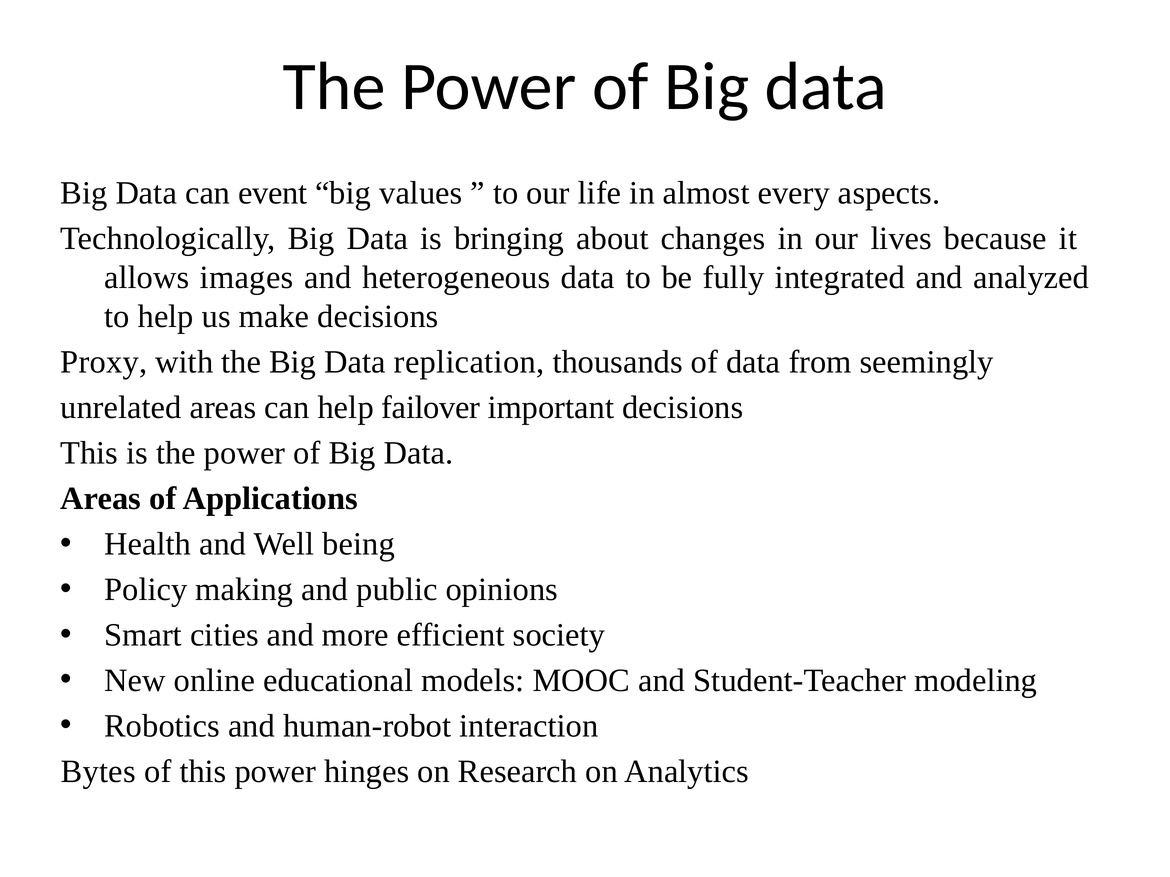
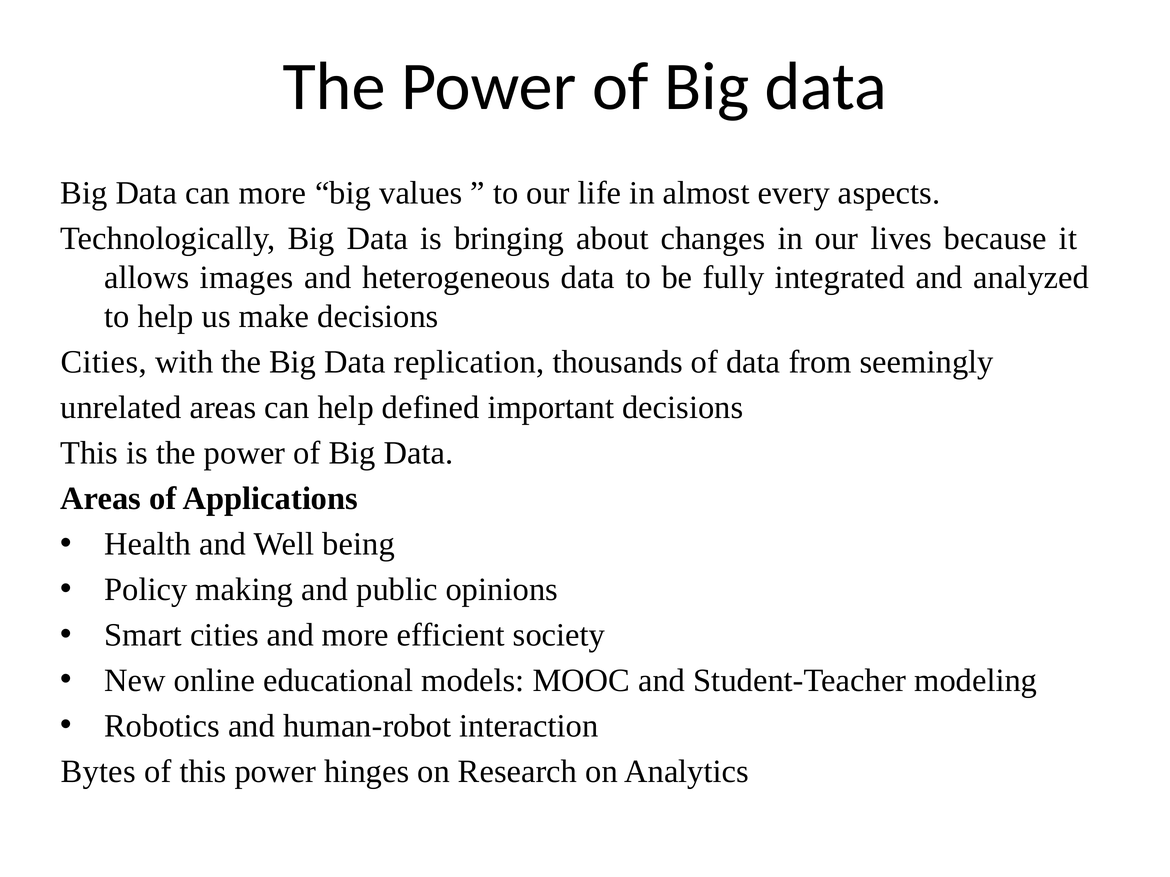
can event: event -> more
Proxy at (104, 362): Proxy -> Cities
failover: failover -> defined
